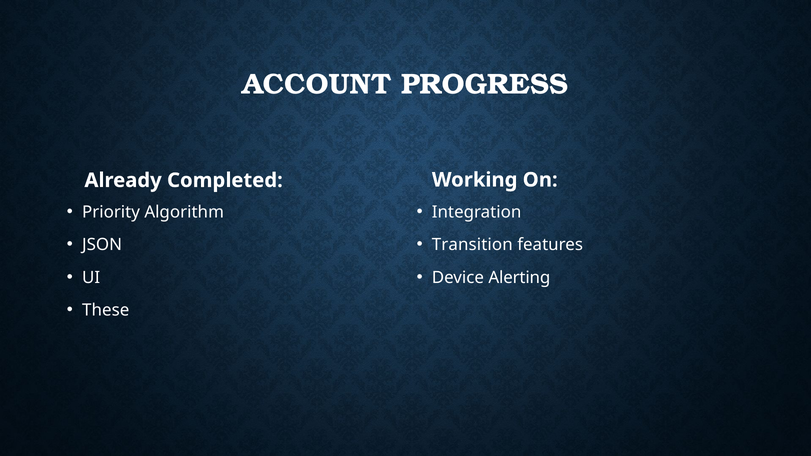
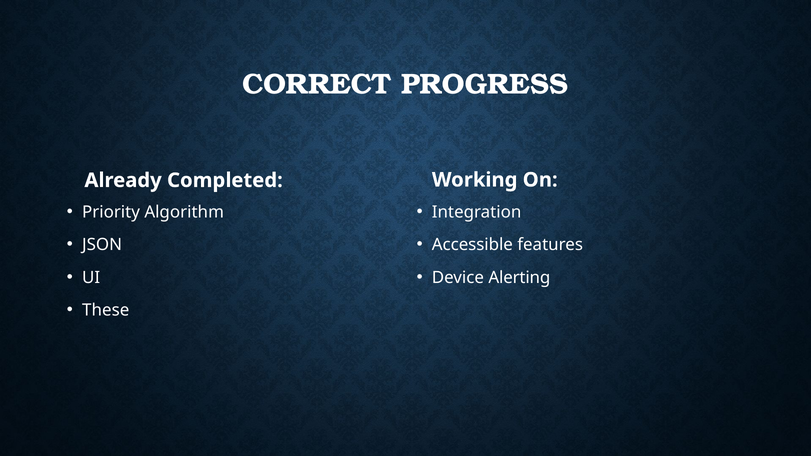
ACCOUNT: ACCOUNT -> CORRECT
Transition: Transition -> Accessible
